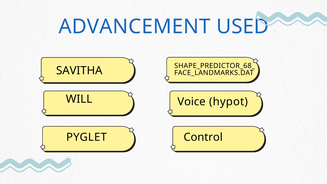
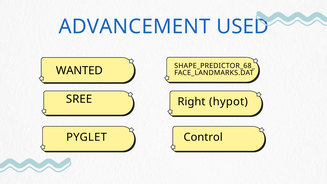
SAVITHA: SAVITHA -> WANTED
WILL: WILL -> SREE
Voice: Voice -> Right
